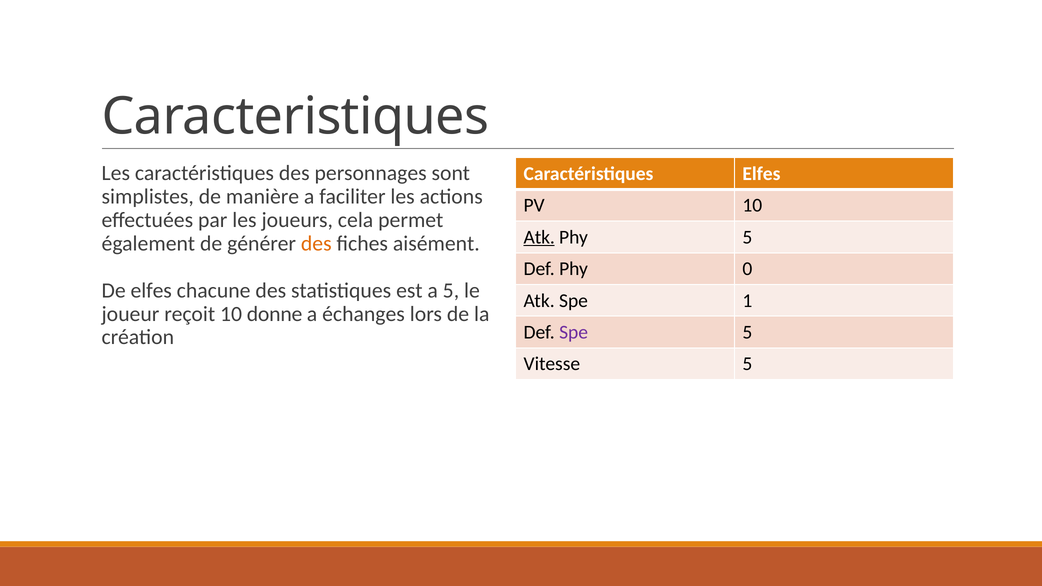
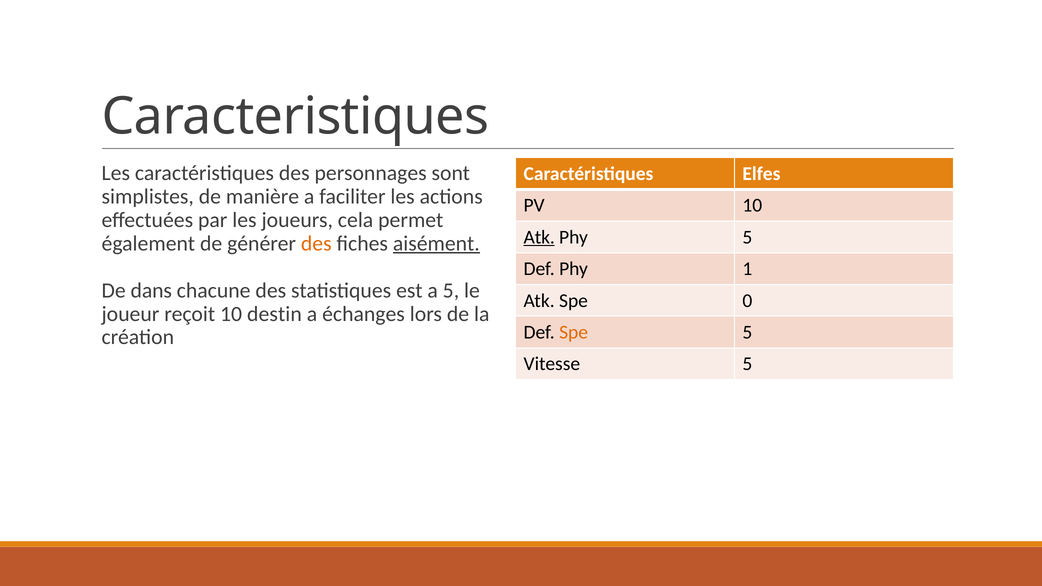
aisément underline: none -> present
0: 0 -> 1
De elfes: elfes -> dans
1: 1 -> 0
donne: donne -> destin
Spe at (574, 332) colour: purple -> orange
